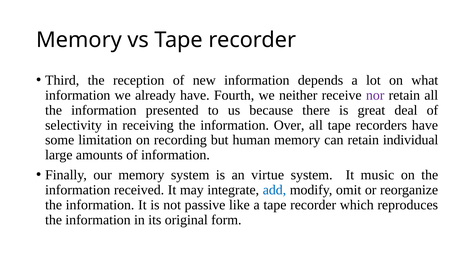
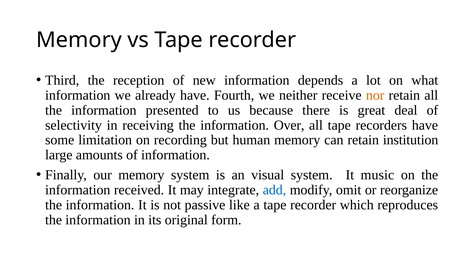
nor colour: purple -> orange
individual: individual -> institution
virtue: virtue -> visual
